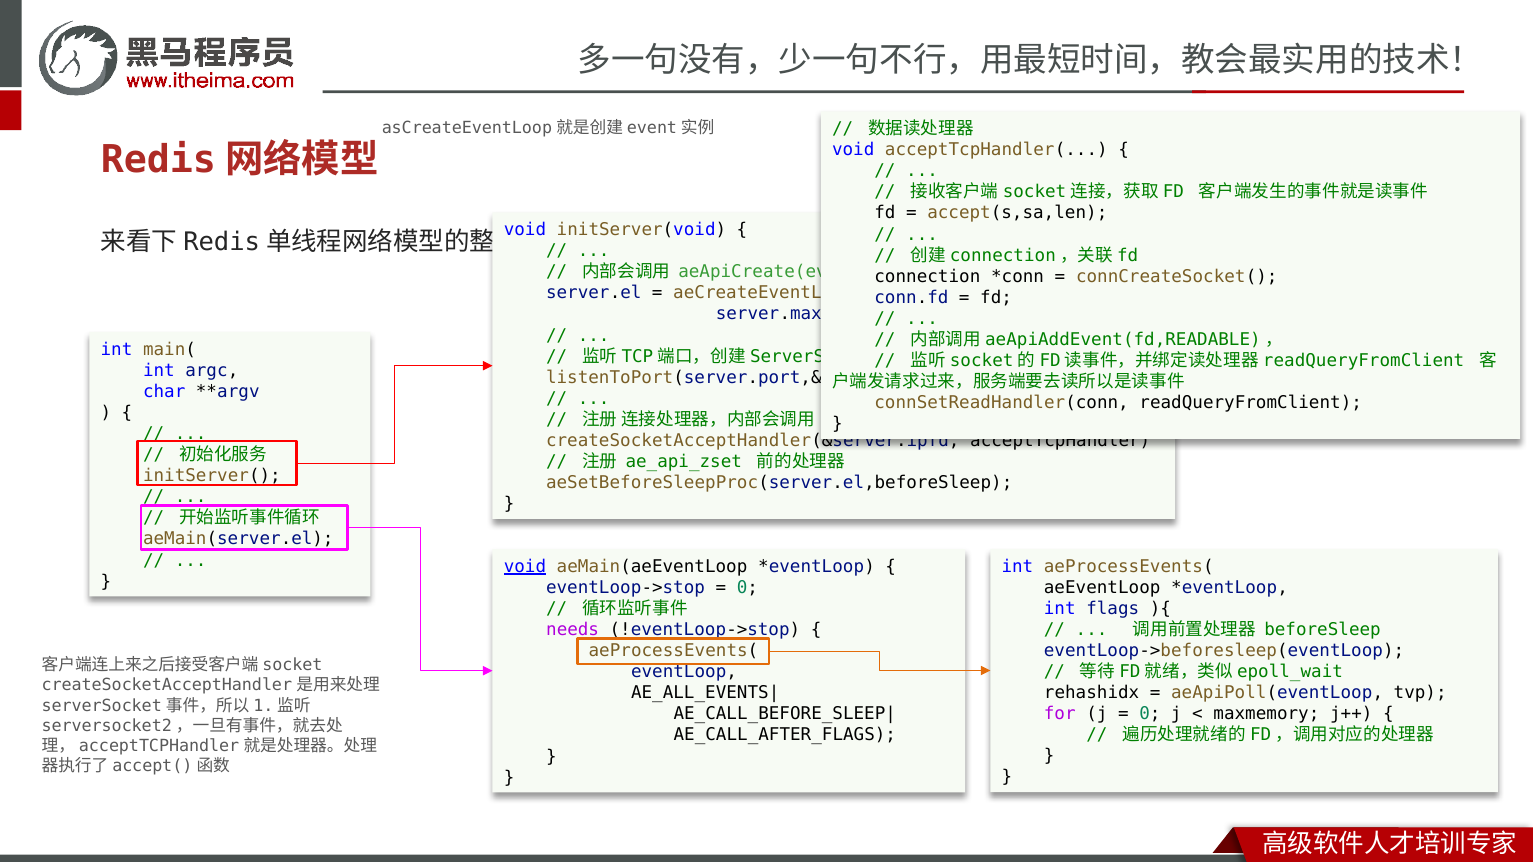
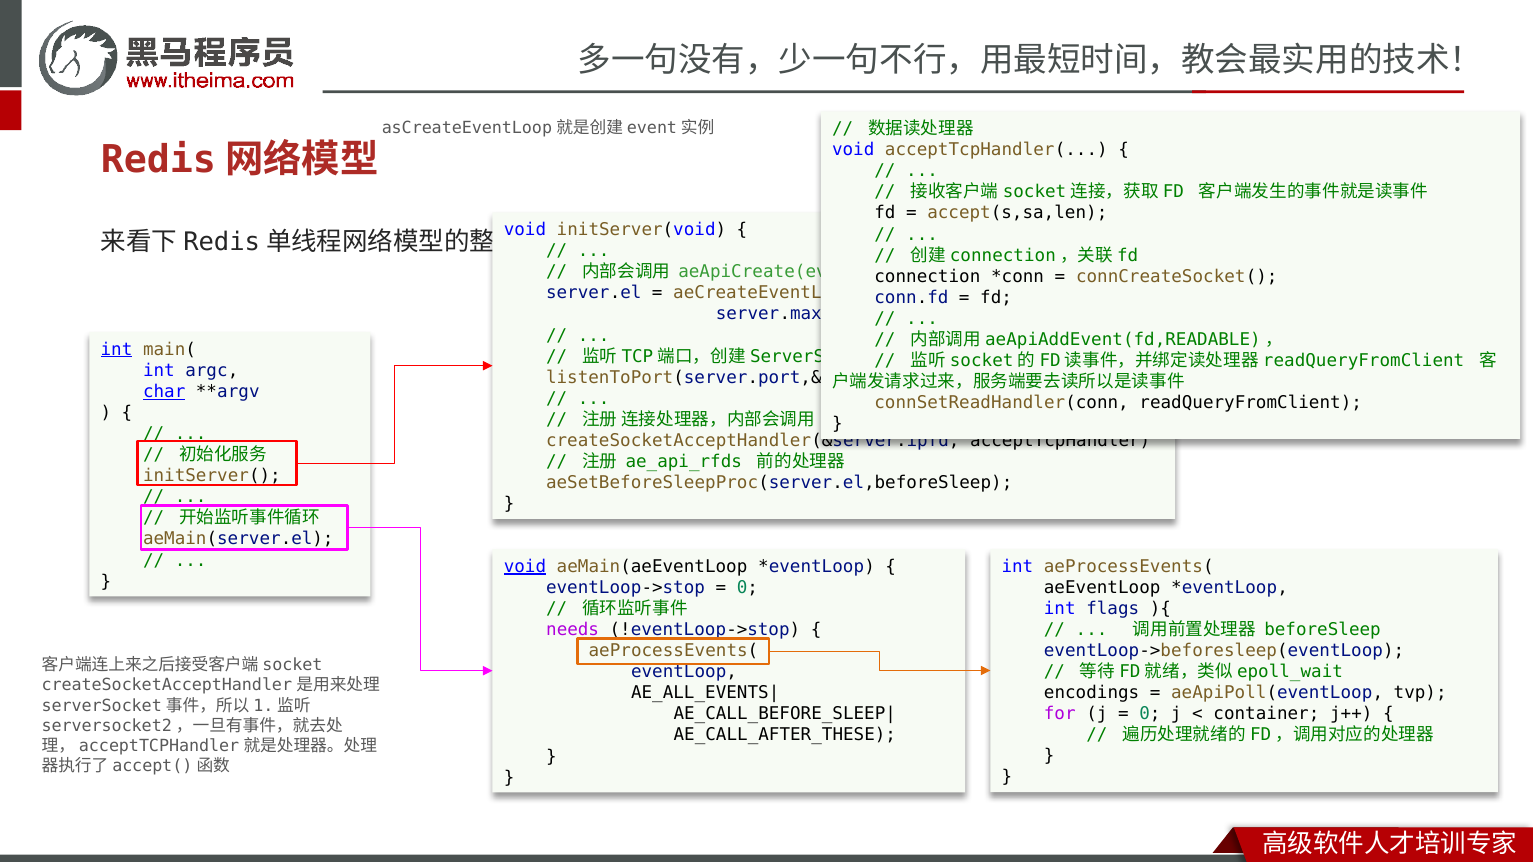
int at (117, 350) underline: none -> present
char underline: none -> present
ae_api_zset: ae_api_zset -> ae_api_rfds
rehashidx: rehashidx -> encodings
maxmemory: maxmemory -> container
AE_CALL_AFTER_FLAGS: AE_CALL_AFTER_FLAGS -> AE_CALL_AFTER_THESE
